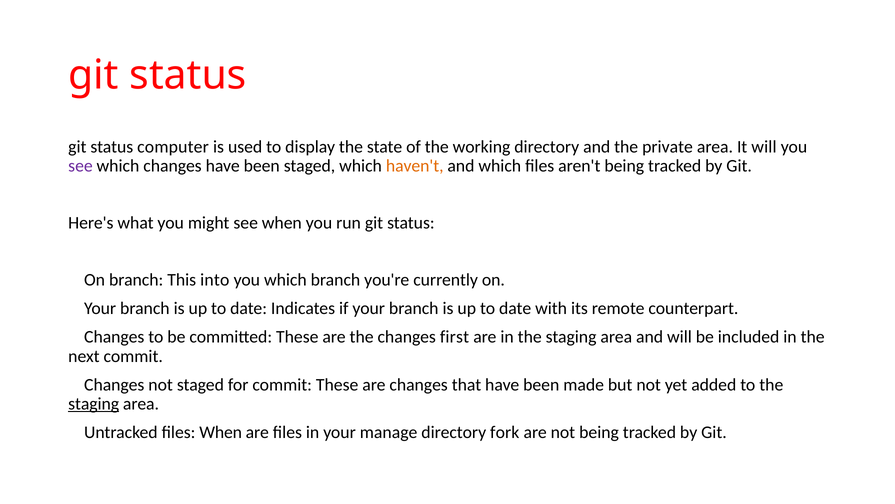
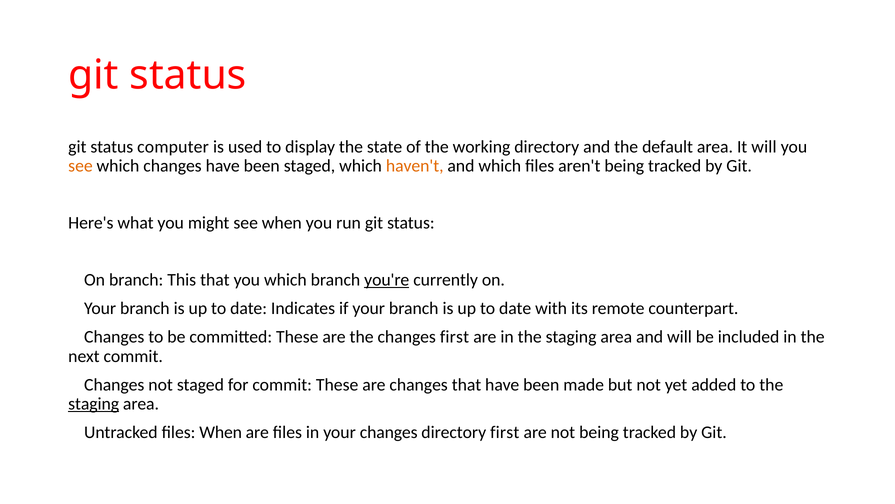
private: private -> default
see at (80, 166) colour: purple -> orange
This into: into -> that
you're underline: none -> present
your manage: manage -> changes
directory fork: fork -> first
